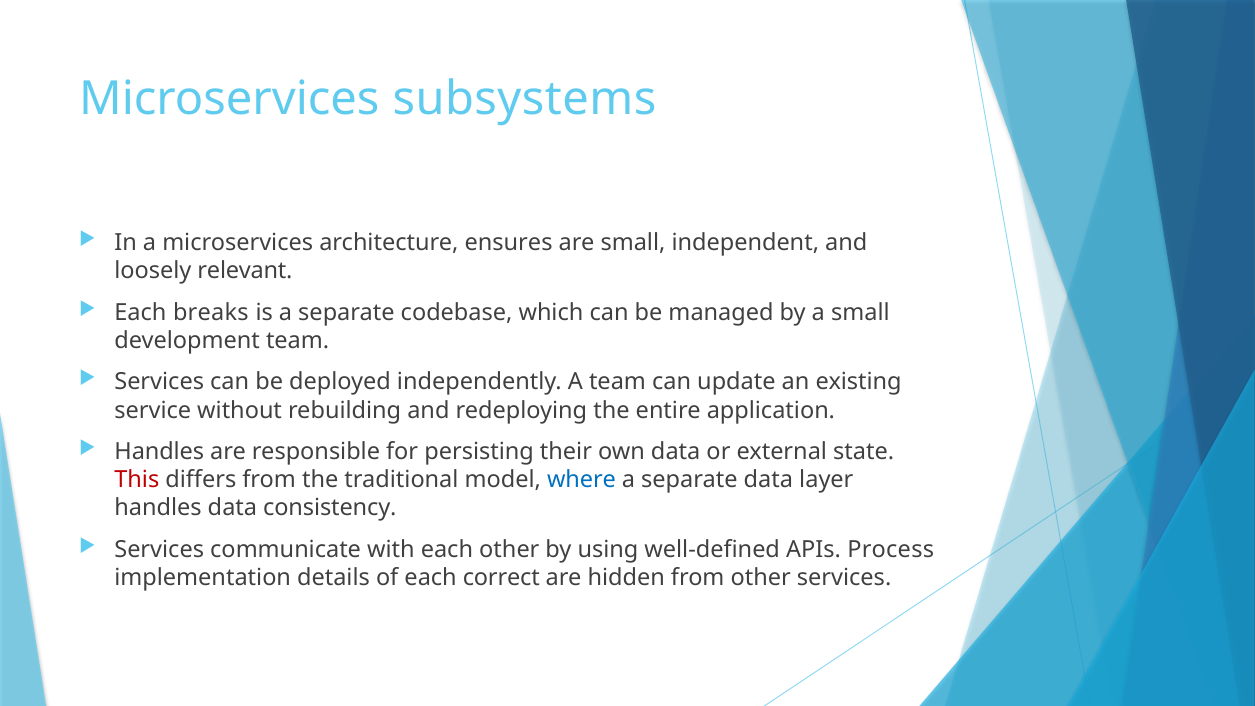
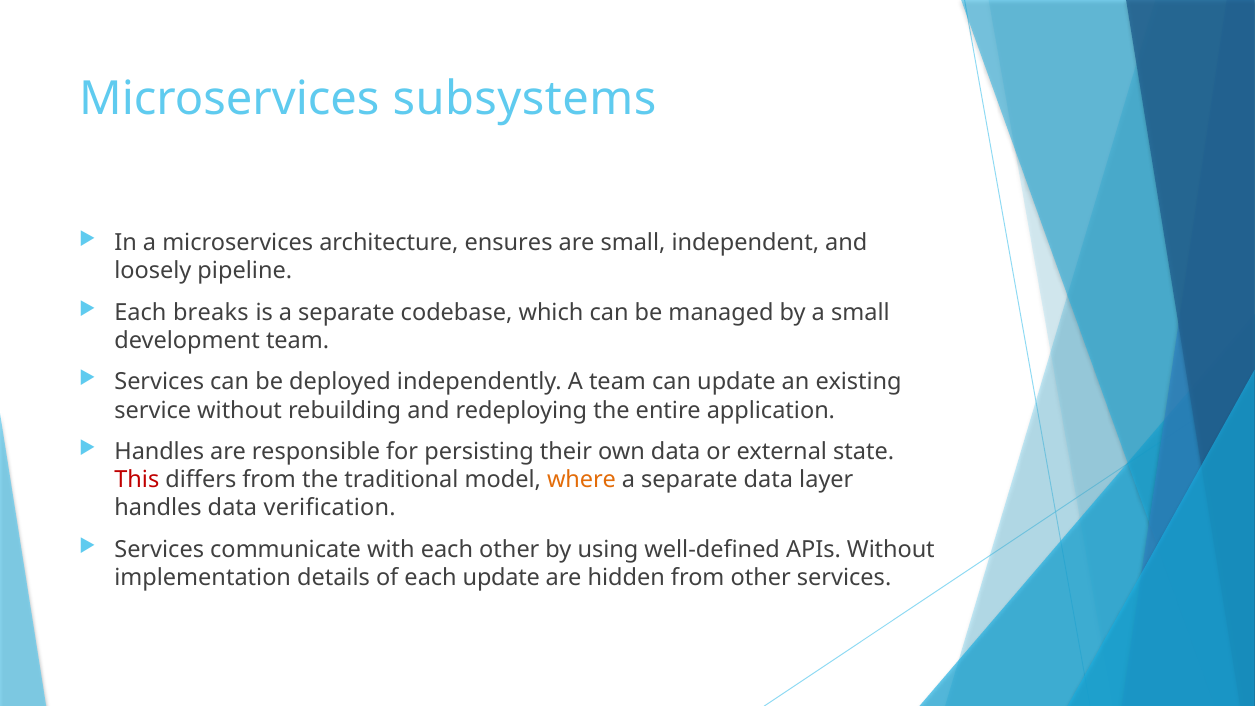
relevant: relevant -> pipeline
where colour: blue -> orange
consistency: consistency -> verification
APIs Process: Process -> Without
each correct: correct -> update
